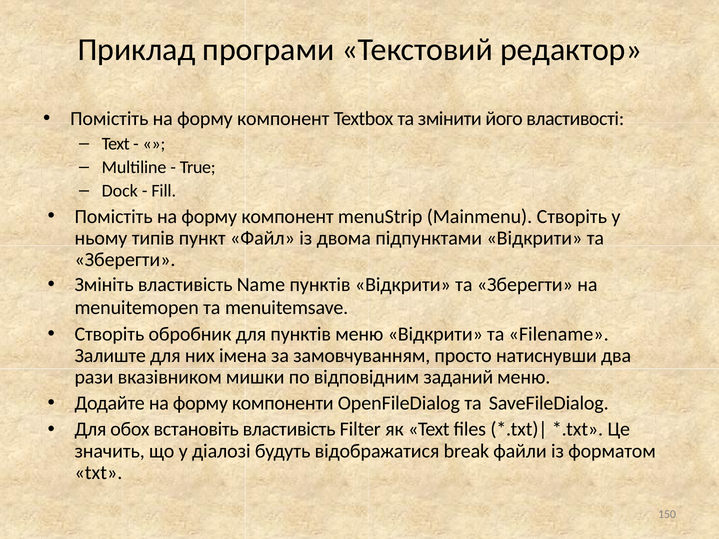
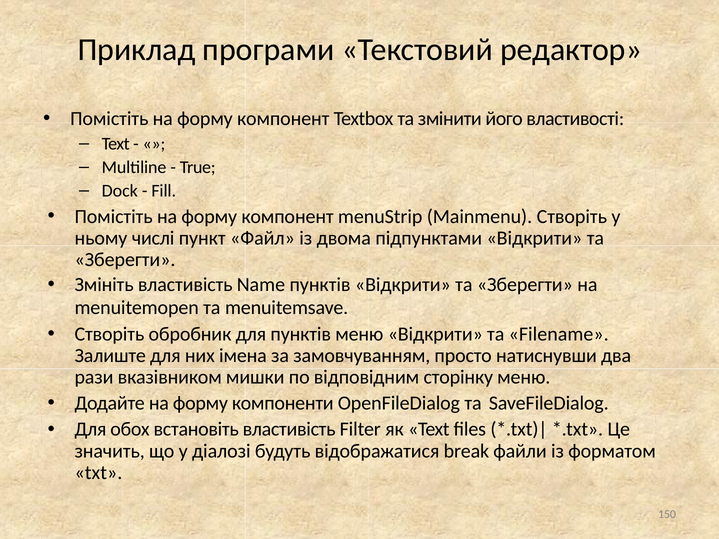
типів: типів -> числі
заданий: заданий -> сторінку
